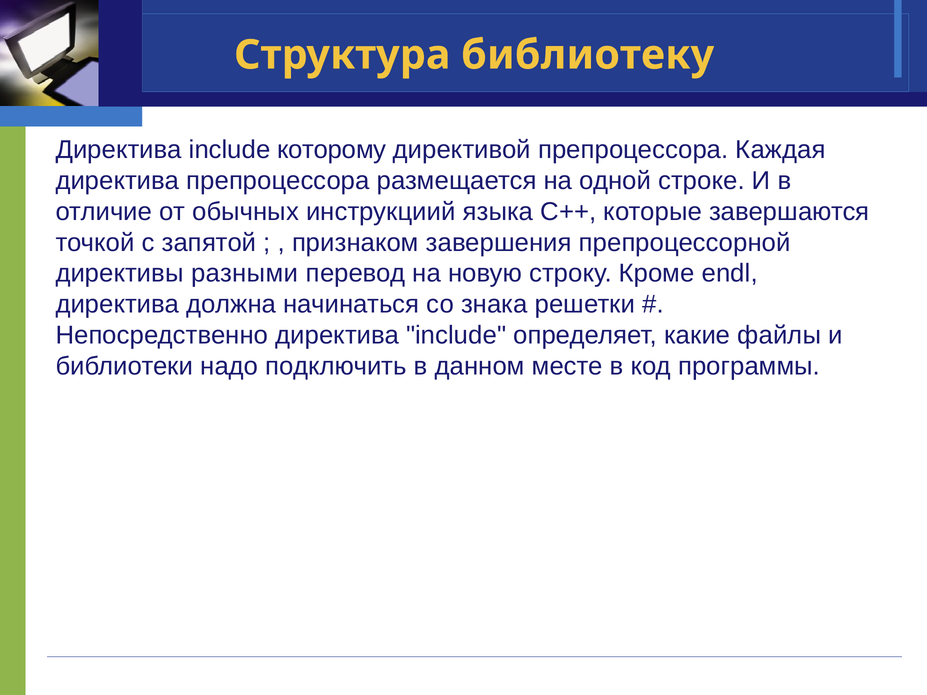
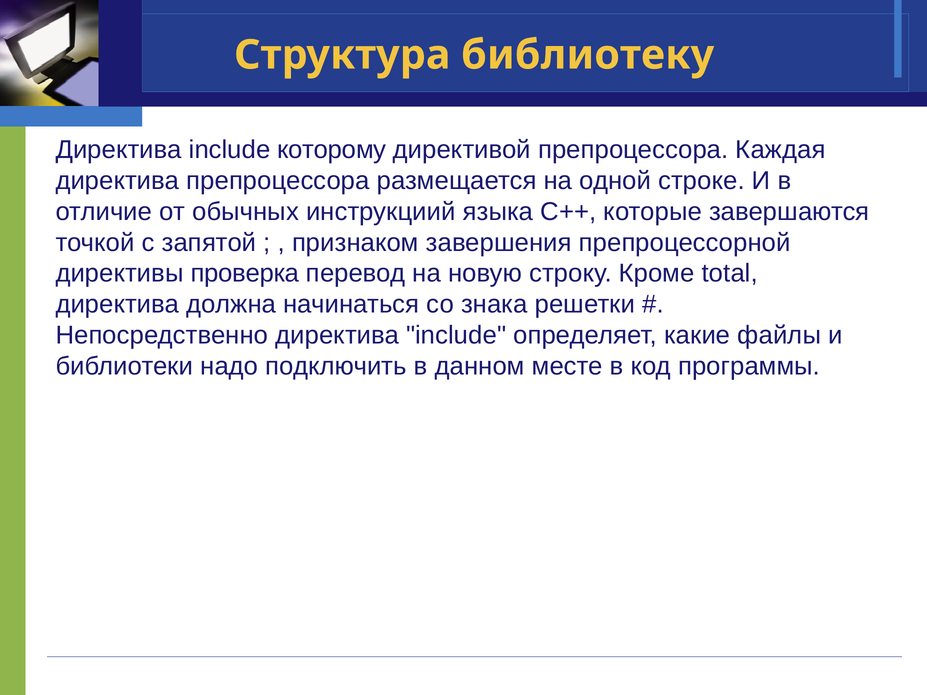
разными: разными -> проверка
endl: endl -> total
